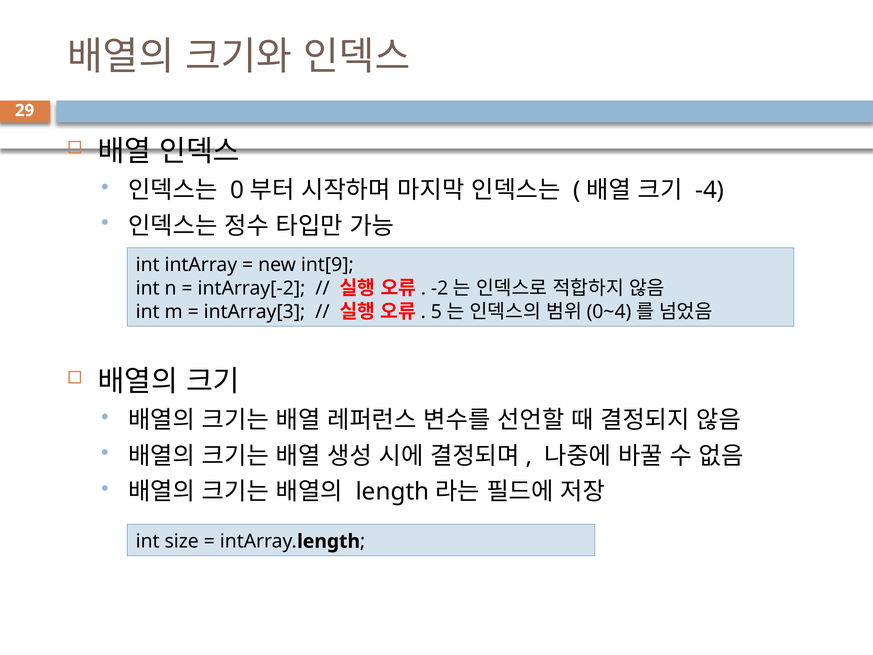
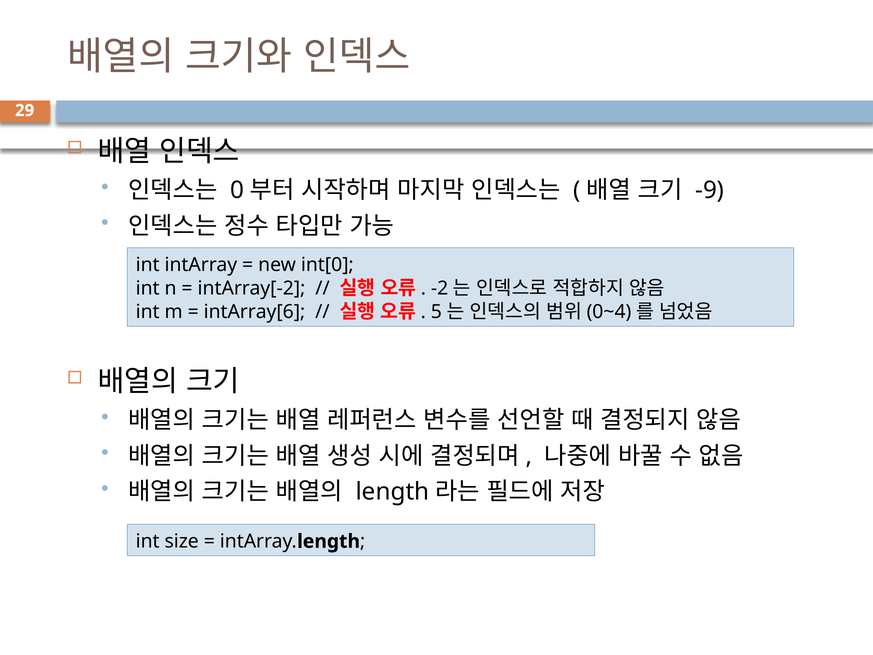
-4: -4 -> -9
int[9: int[9 -> int[0
intArray[3: intArray[3 -> intArray[6
